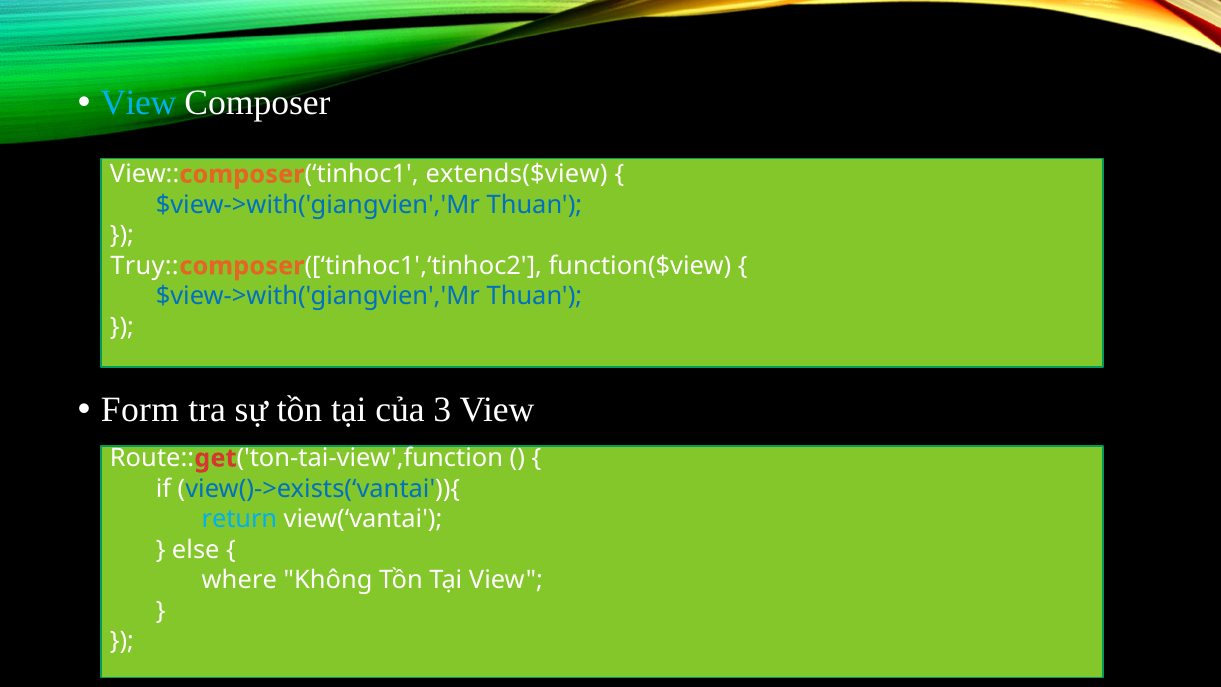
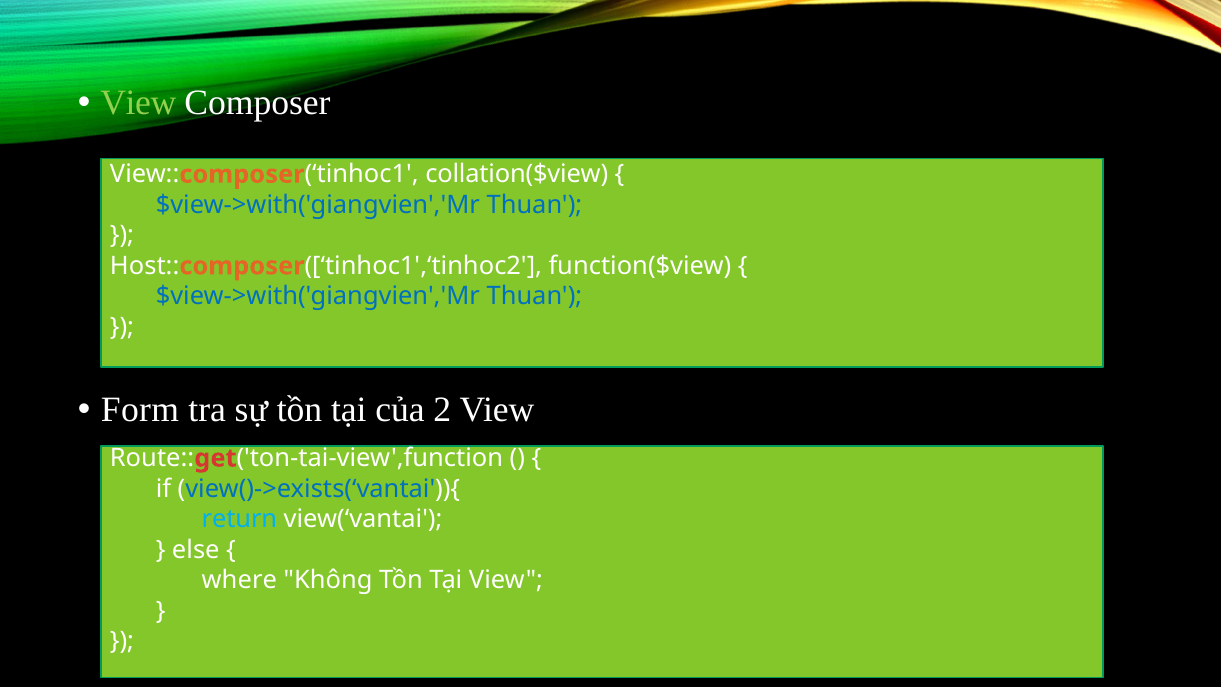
View at (138, 103) colour: light blue -> light green
extends($view: extends($view -> collation($view
Truy: Truy -> Host
3: 3 -> 2
